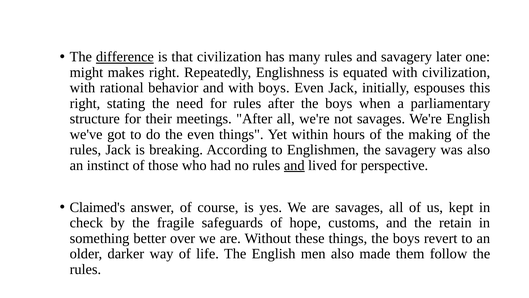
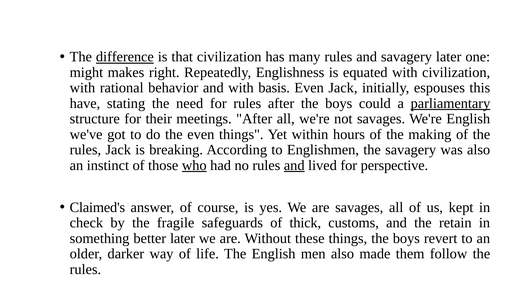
with boys: boys -> basis
right at (85, 103): right -> have
when: when -> could
parliamentary underline: none -> present
who underline: none -> present
hope: hope -> thick
better over: over -> later
